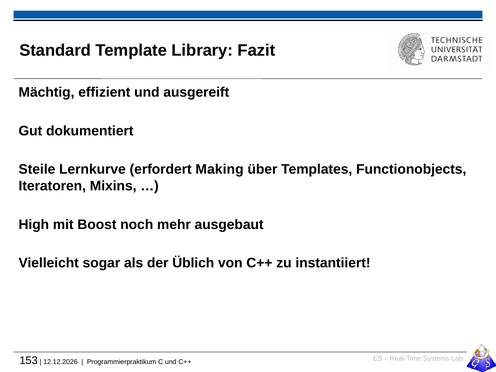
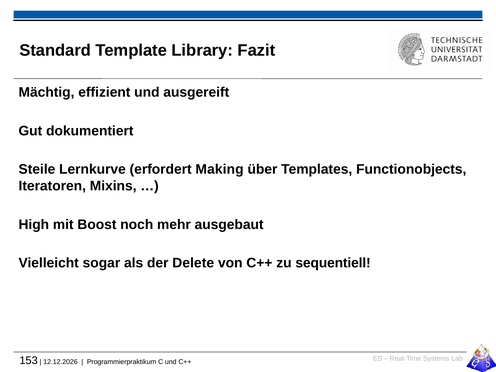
Üblich: Üblich -> Delete
instantiiert: instantiiert -> sequentiell
